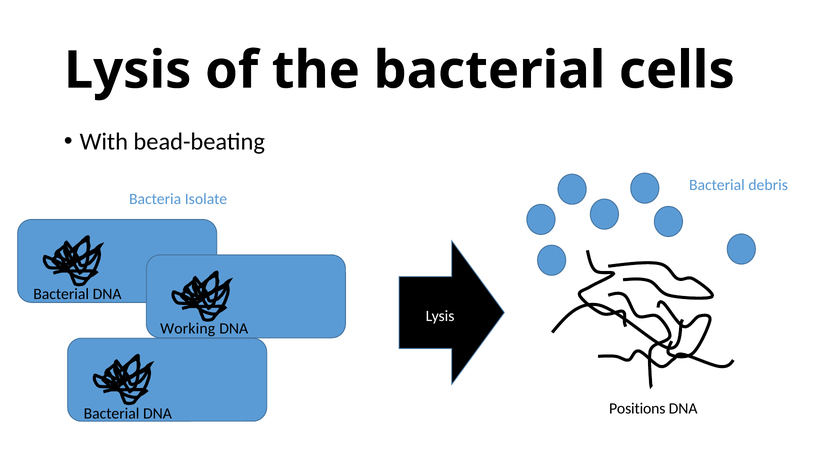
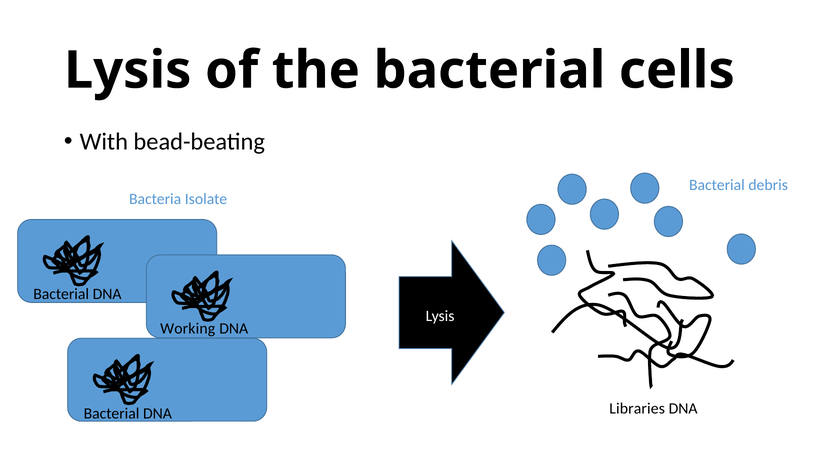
Positions: Positions -> Libraries
